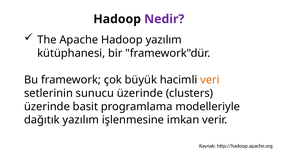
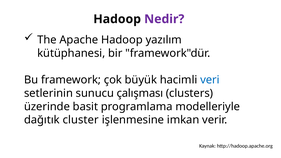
veri colour: orange -> blue
sunucu üzerinde: üzerinde -> çalışması
dağıtık yazılım: yazılım -> cluster
